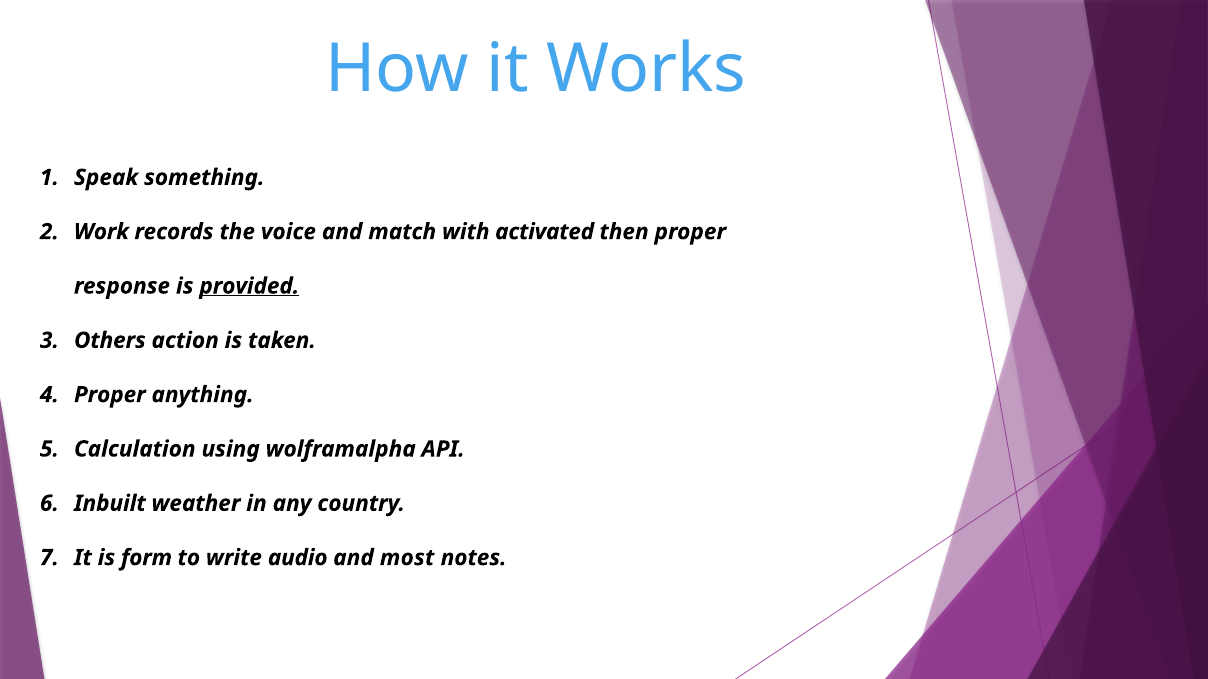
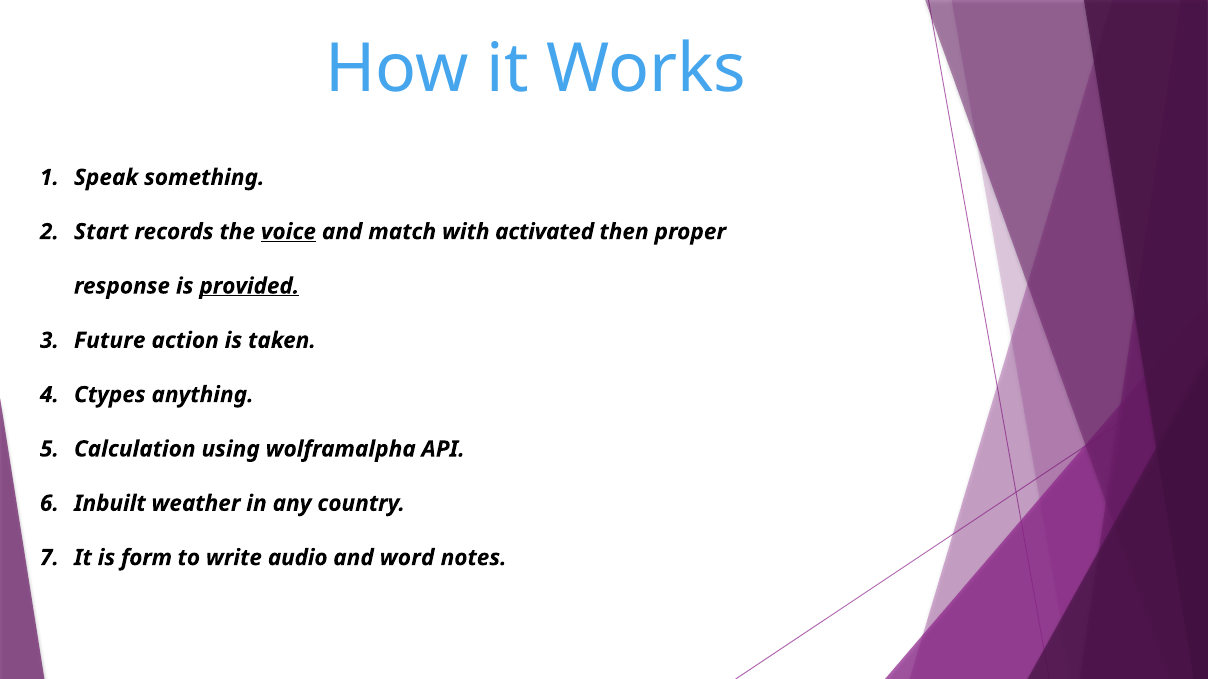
Work: Work -> Start
voice underline: none -> present
Others: Others -> Future
Proper at (110, 395): Proper -> Ctypes
most: most -> word
